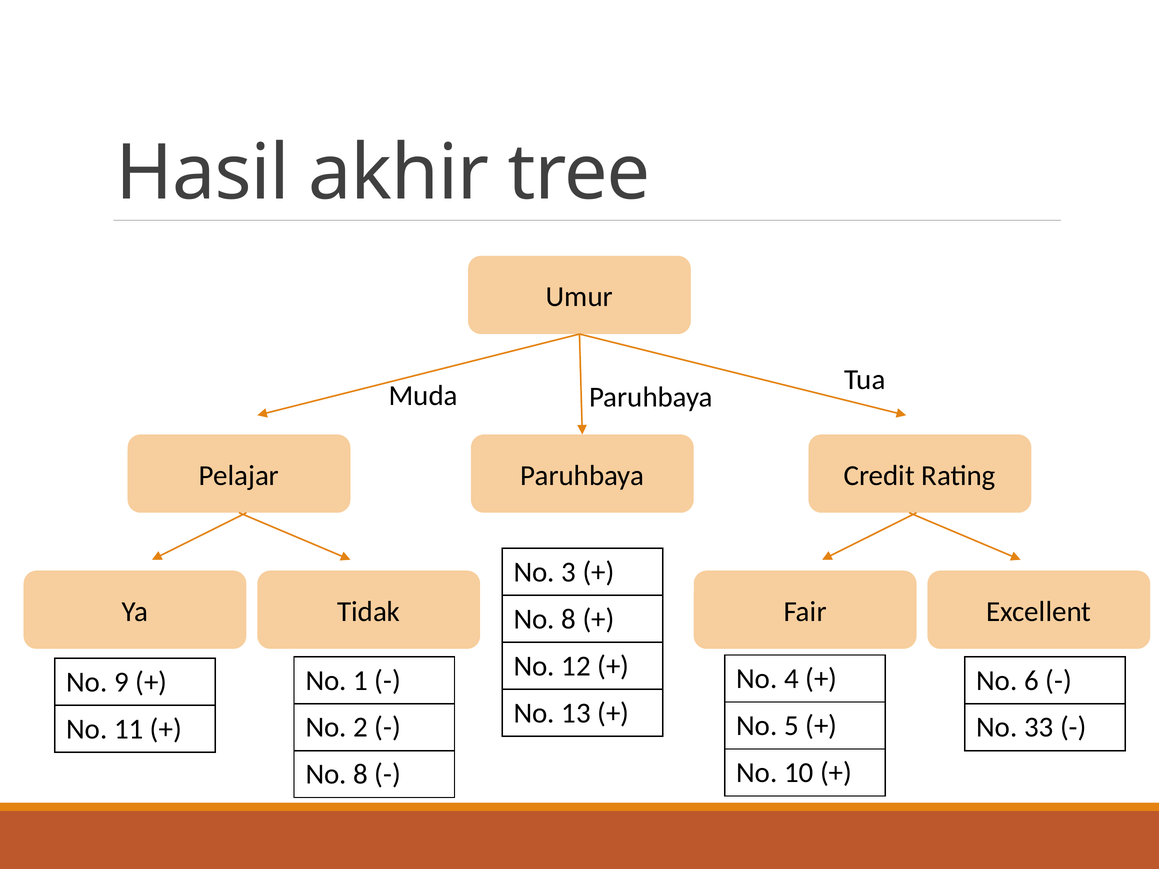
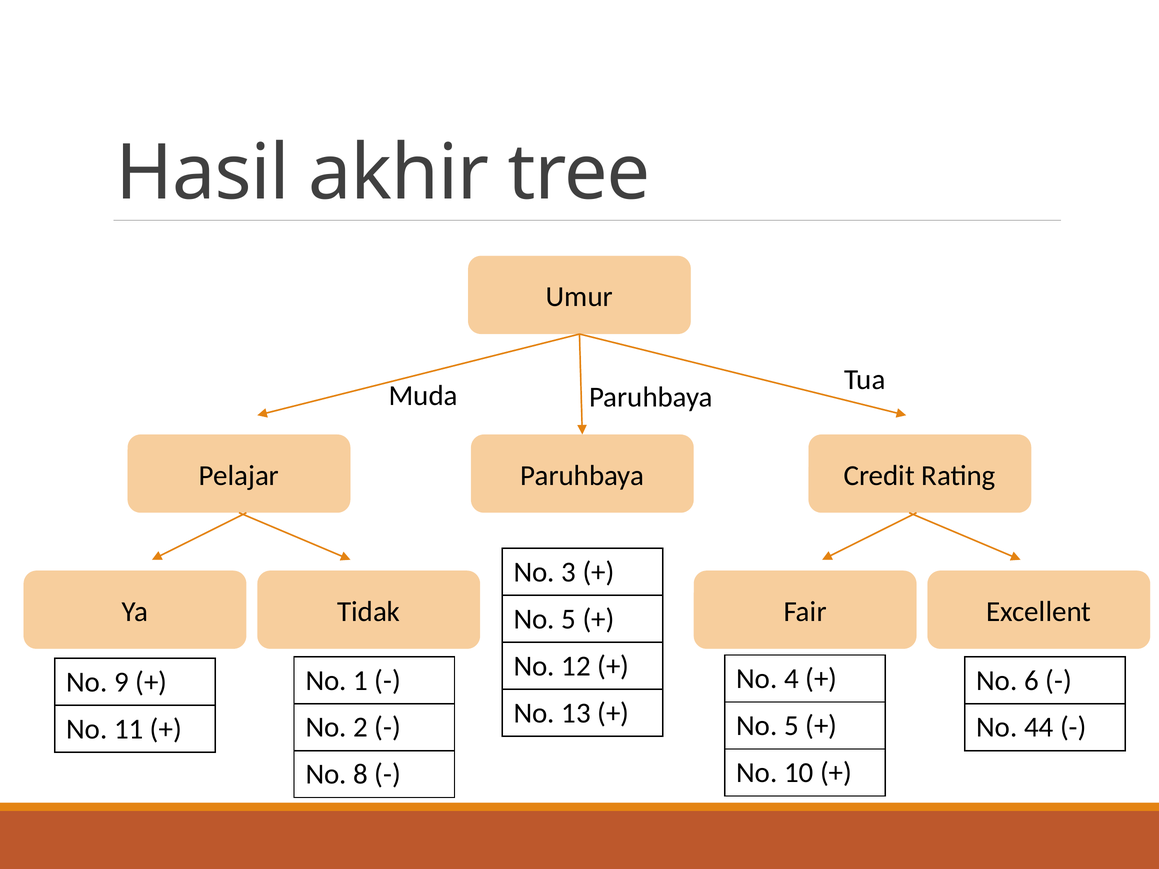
8 at (569, 619): 8 -> 5
33: 33 -> 44
